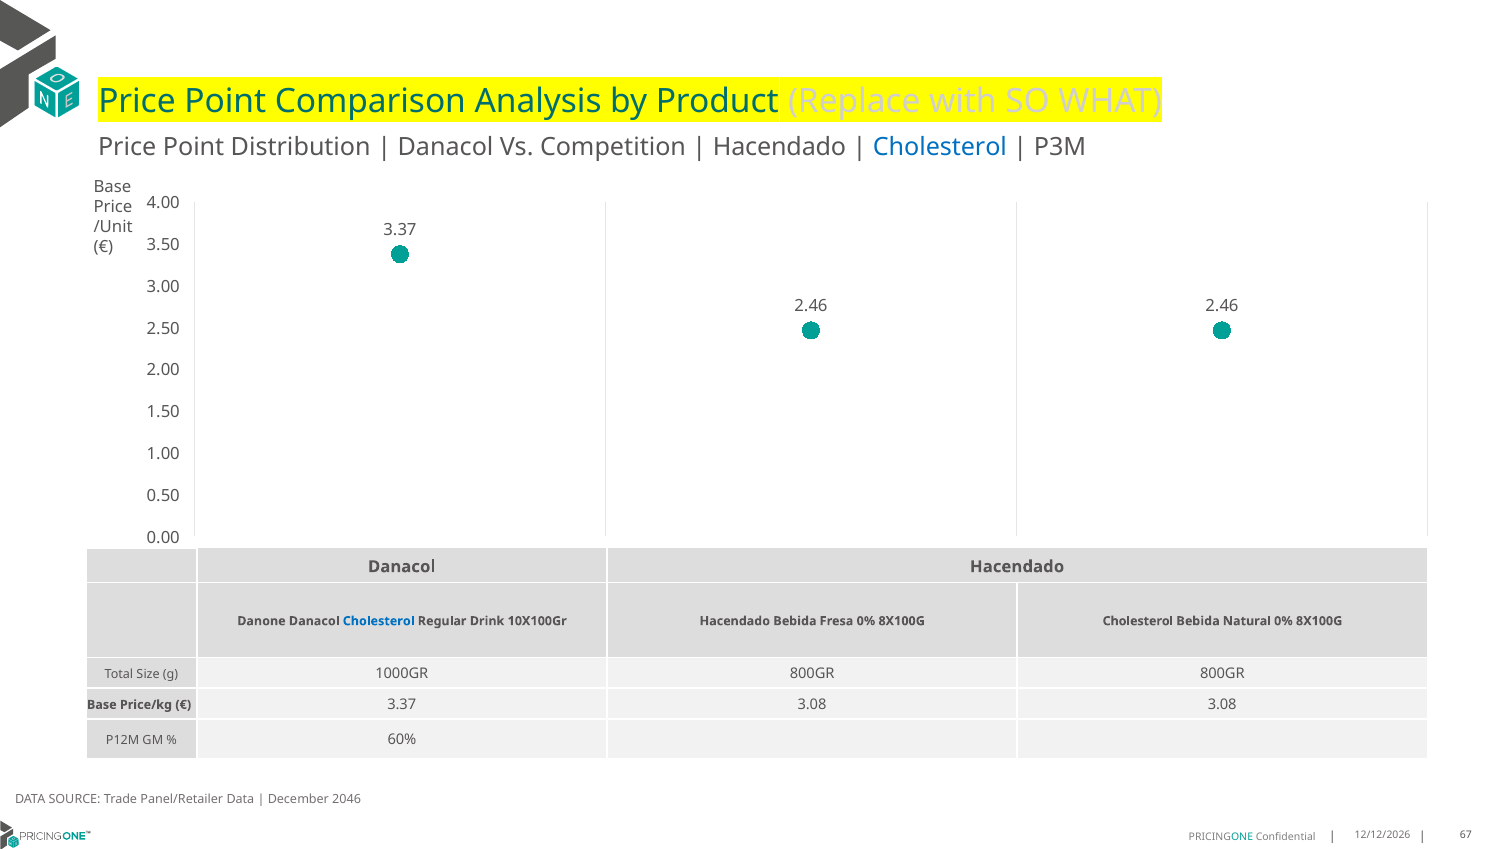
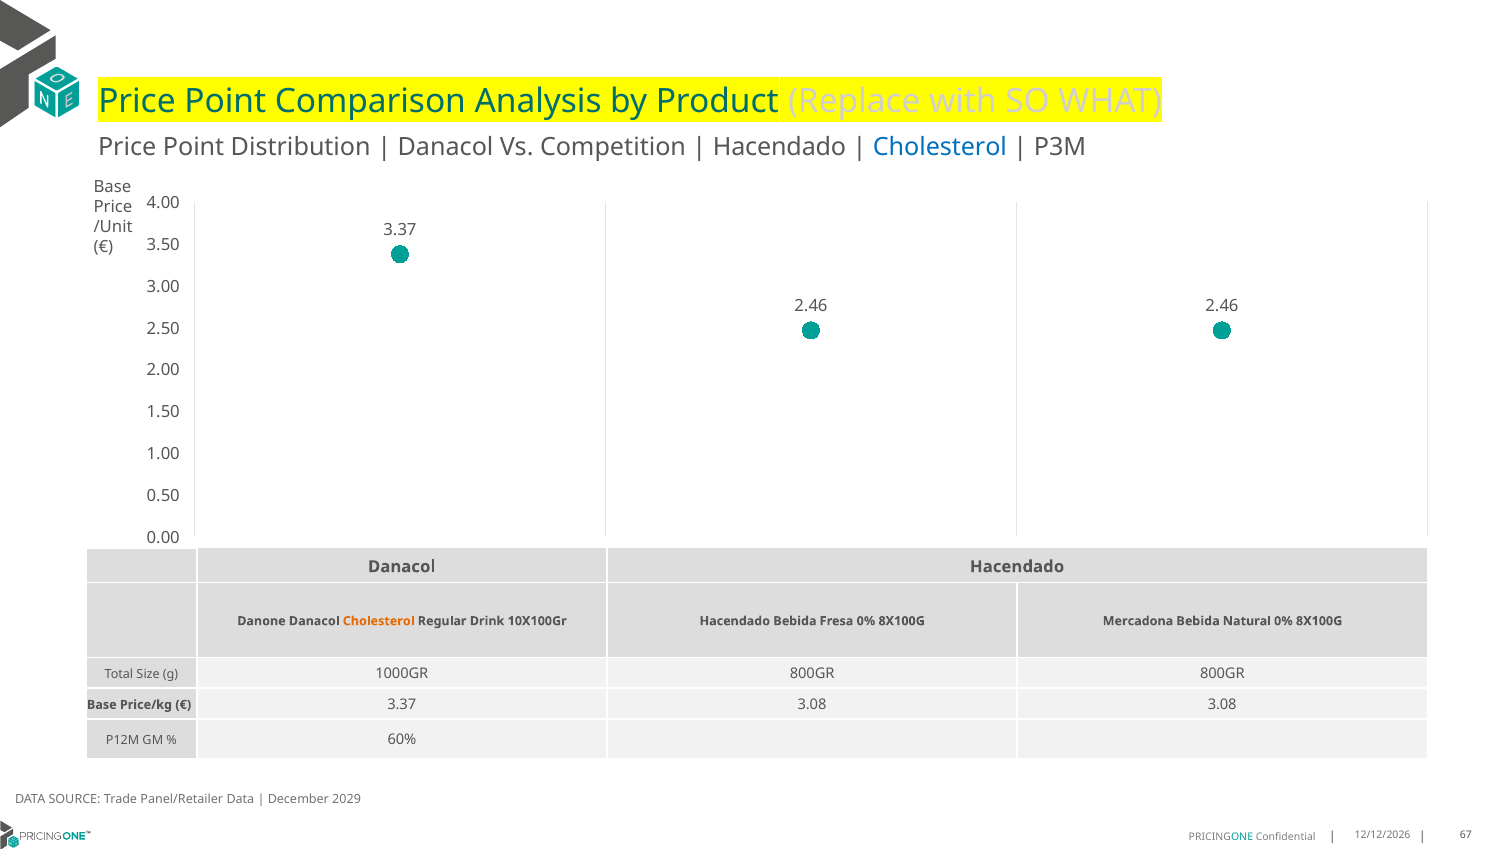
Cholesterol at (379, 621) colour: blue -> orange
8X100G Cholesterol: Cholesterol -> Mercadona
2046: 2046 -> 2029
